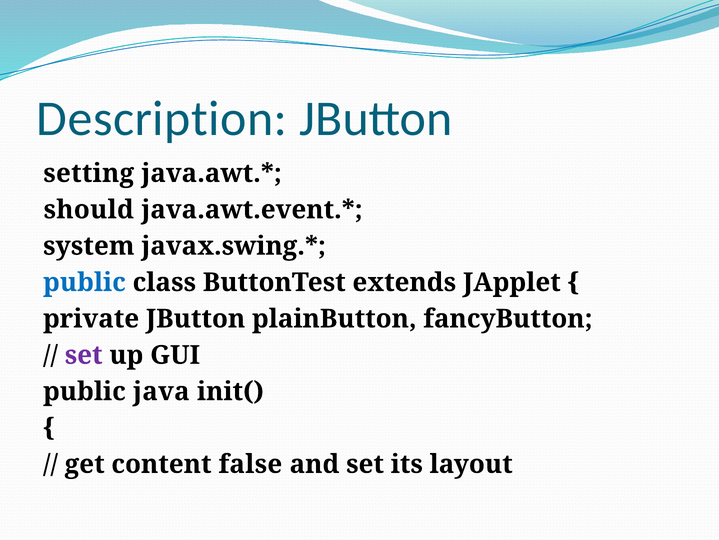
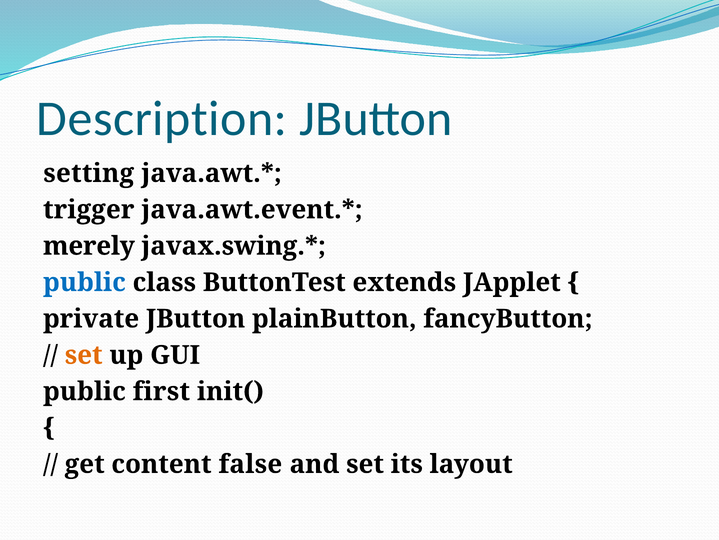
should: should -> trigger
system: system -> merely
set at (84, 355) colour: purple -> orange
java: java -> first
